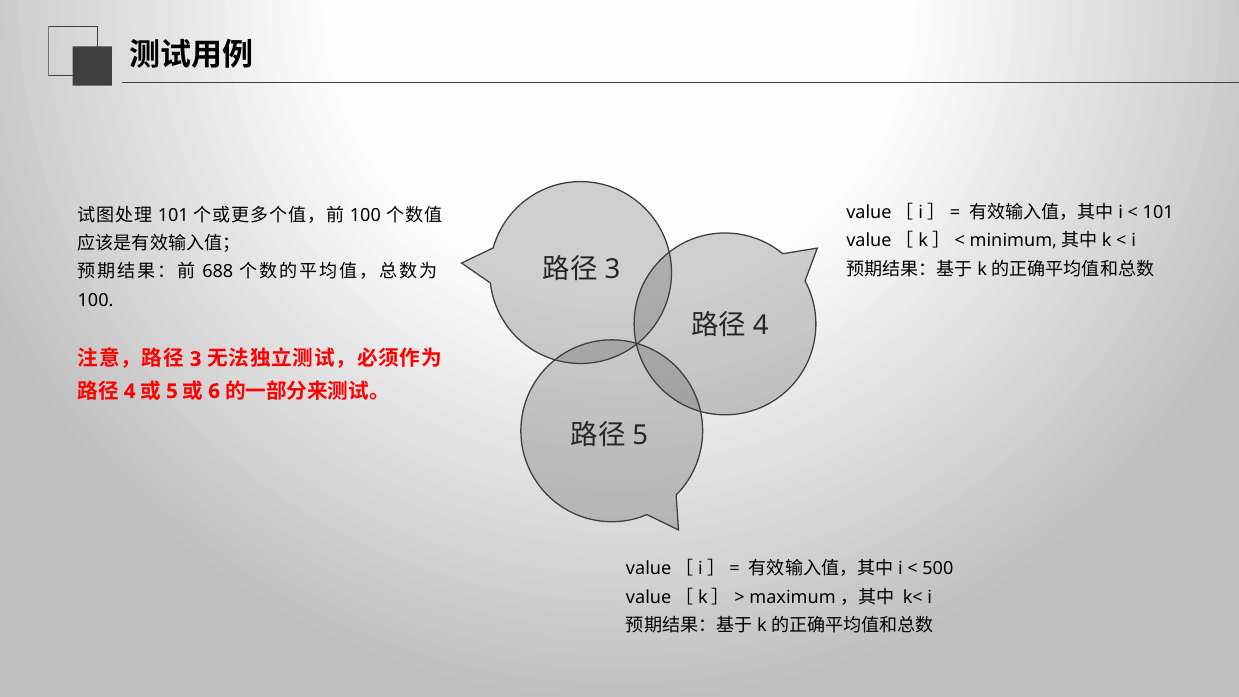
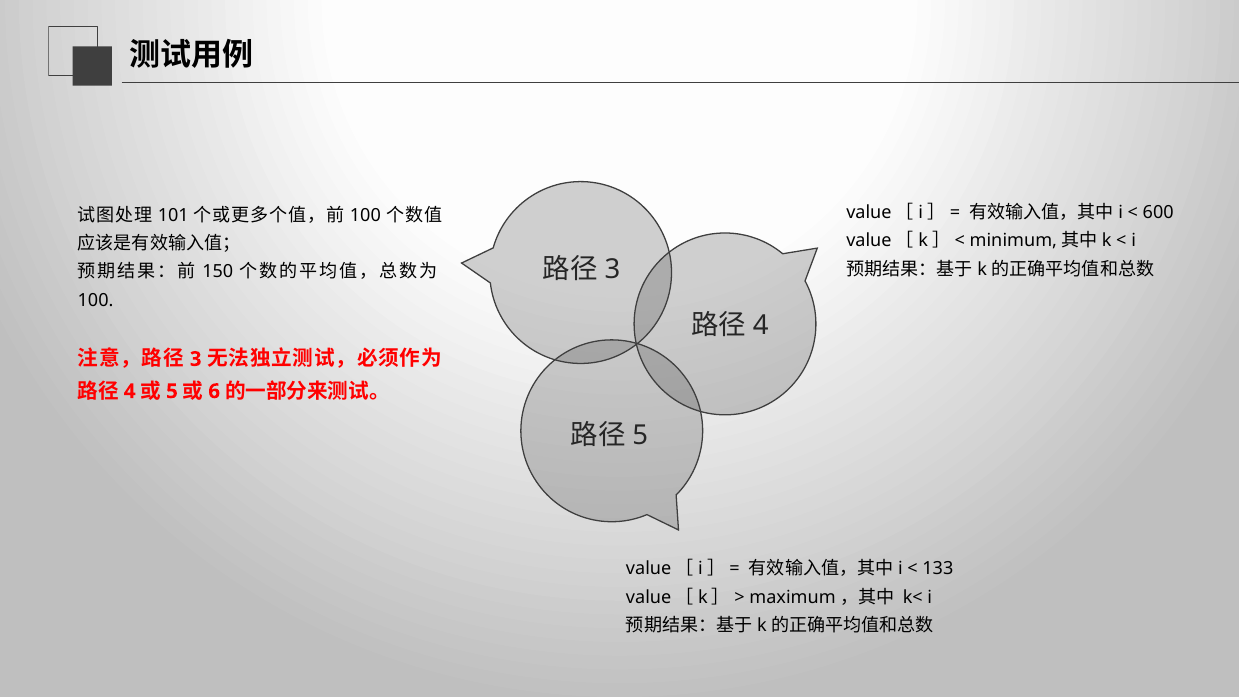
101 at (1158, 213): 101 -> 600
688: 688 -> 150
500: 500 -> 133
